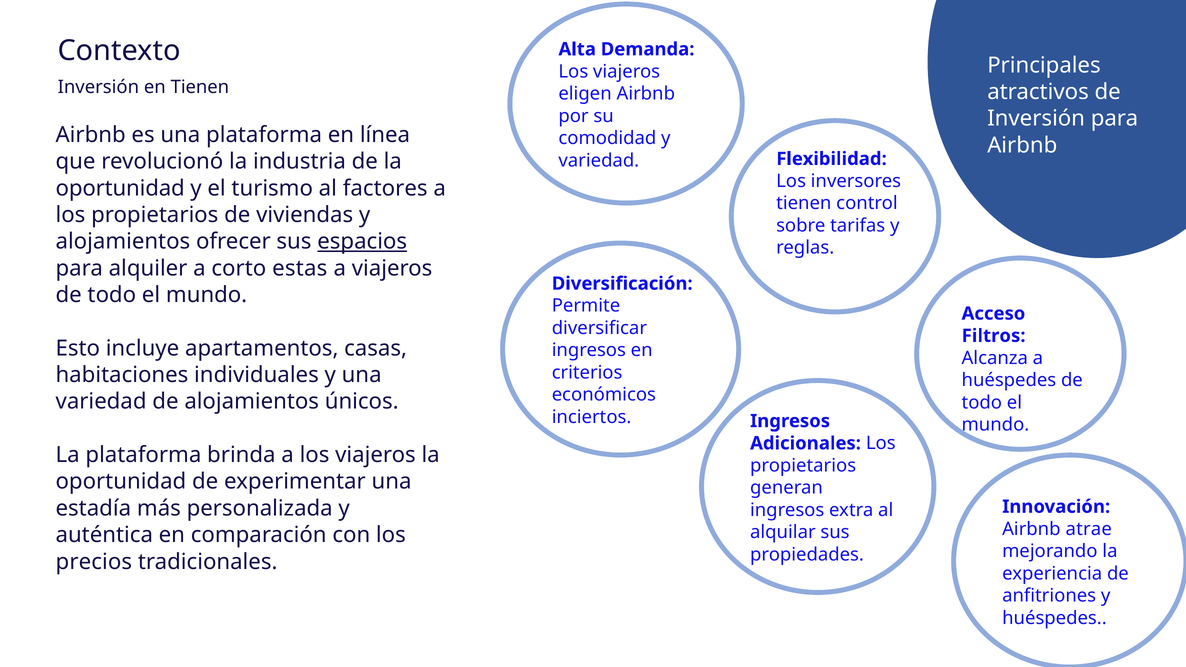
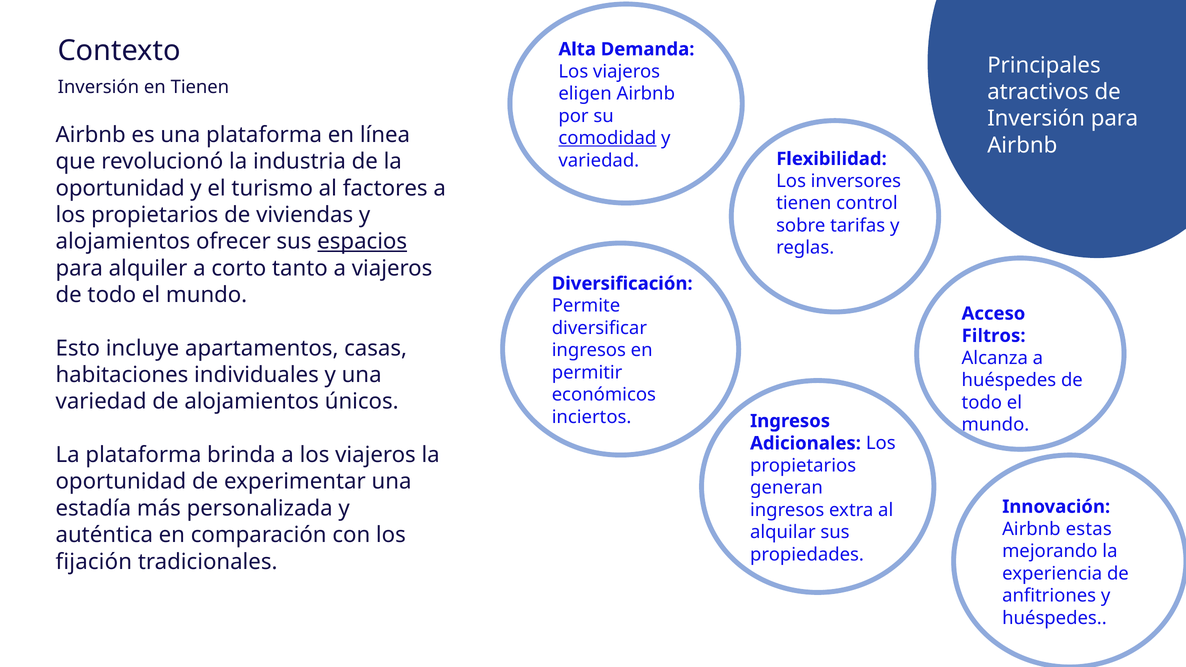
comodidad underline: none -> present
estas: estas -> tanto
criterios: criterios -> permitir
atrae: atrae -> estas
precios: precios -> fijación
